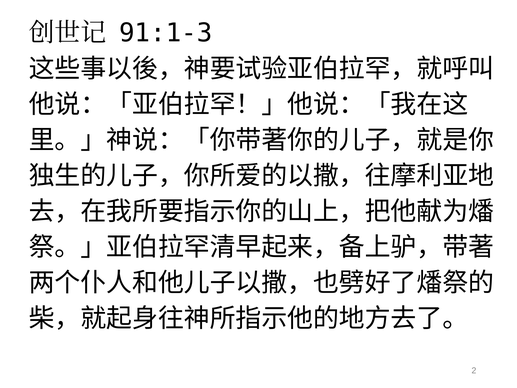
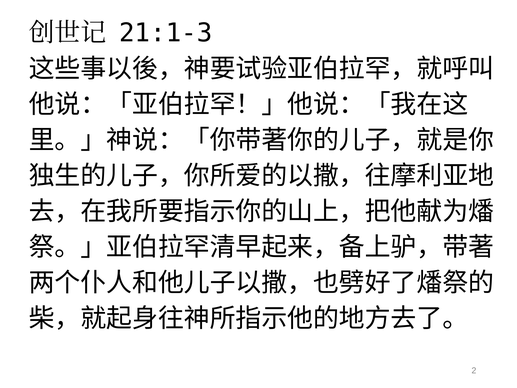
91:1-3: 91:1-3 -> 21:1-3
